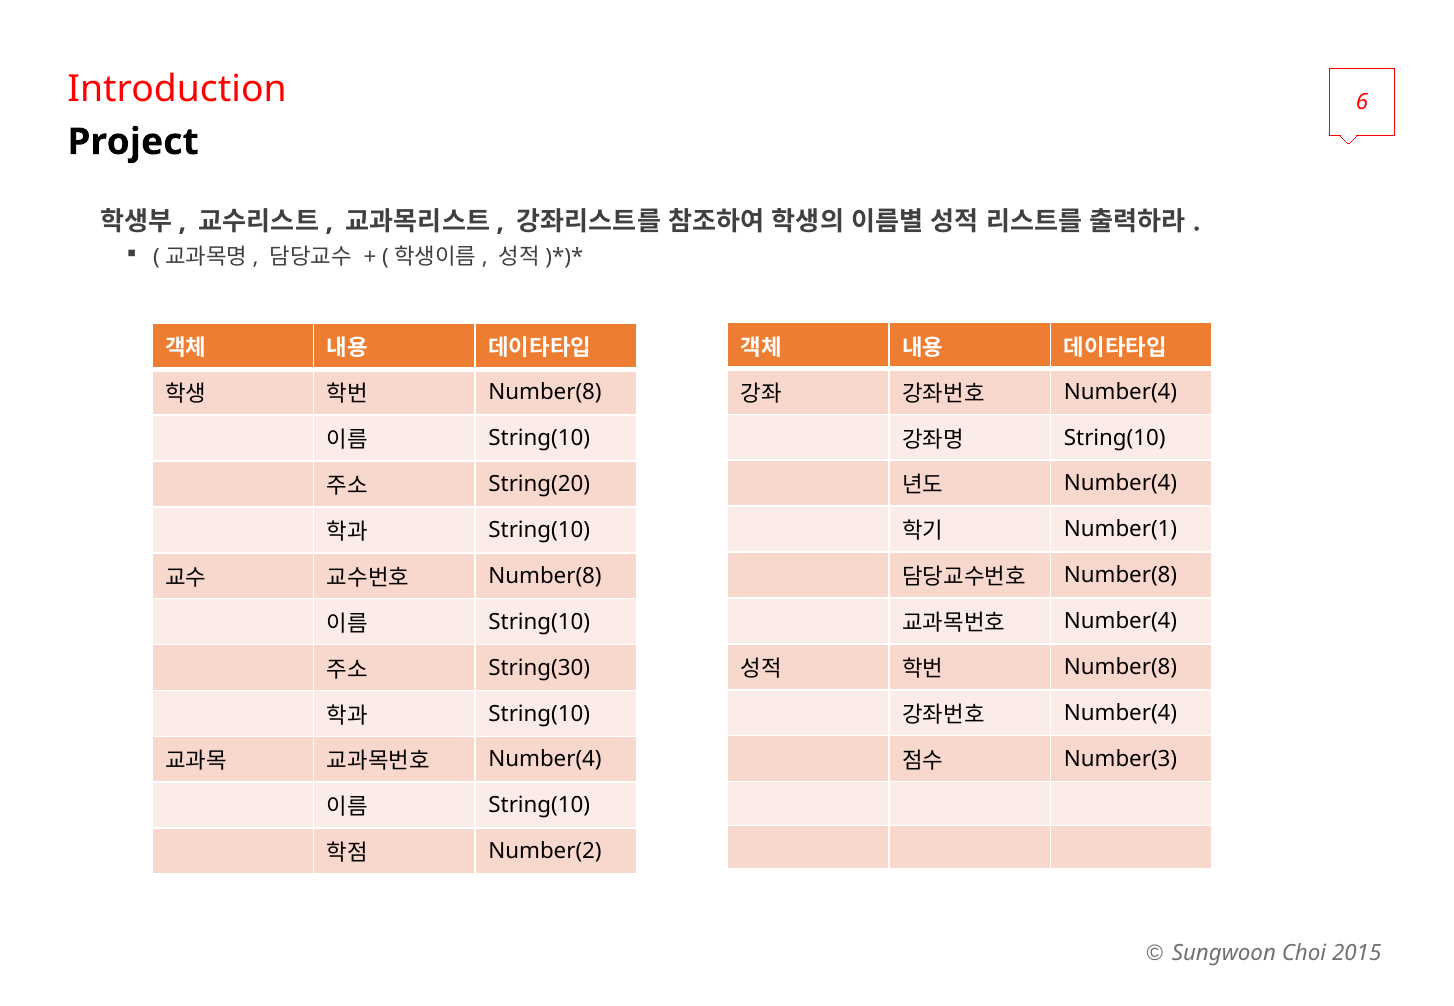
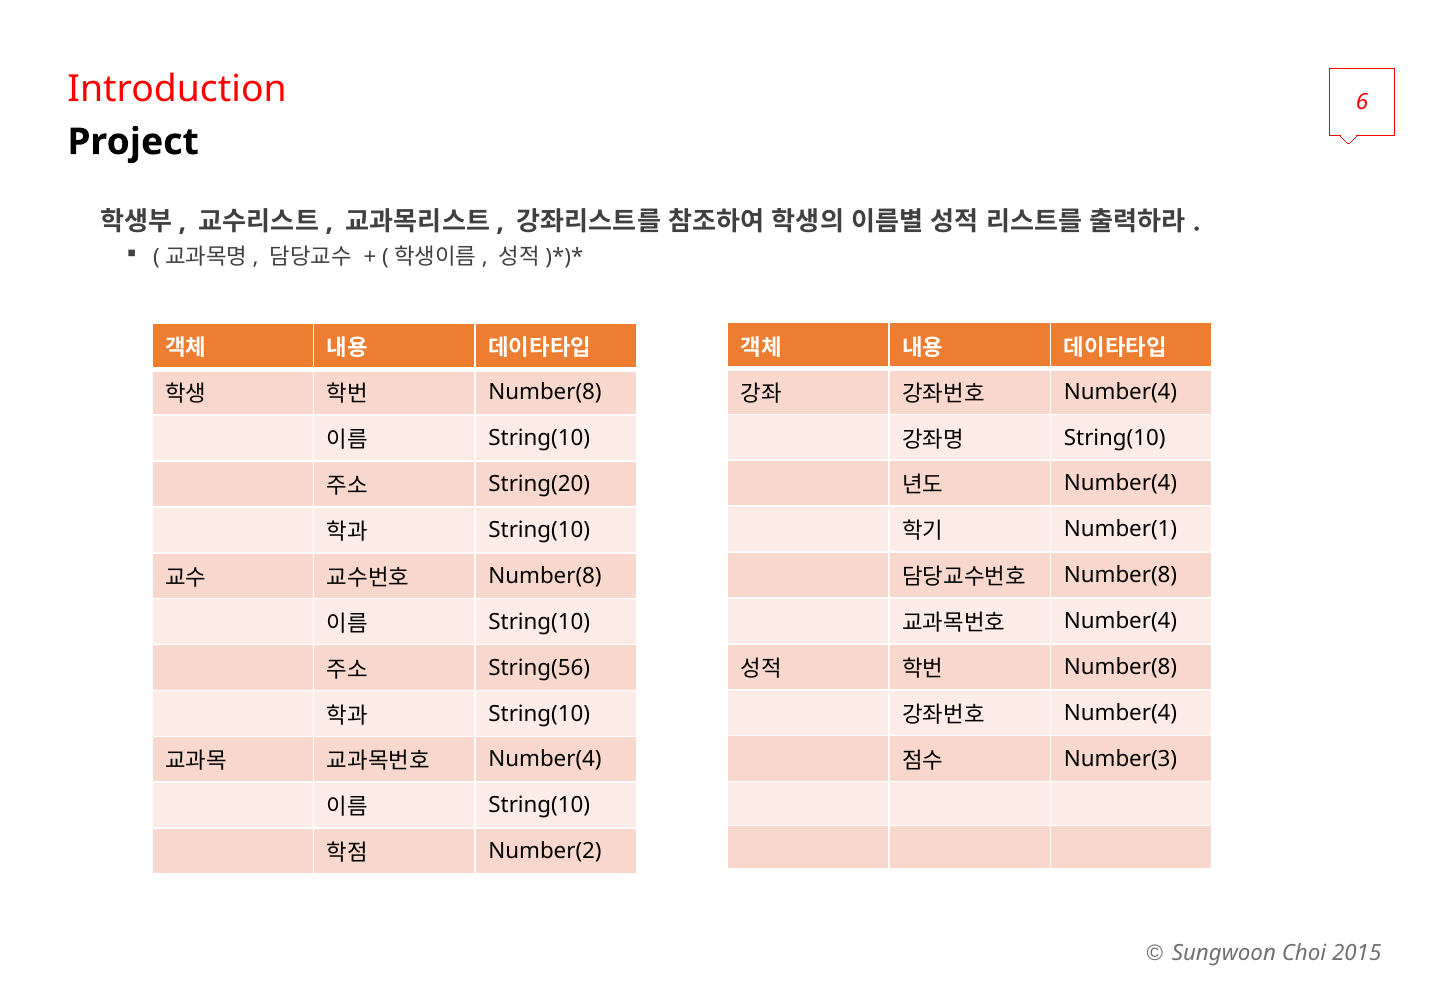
String(30: String(30 -> String(56
